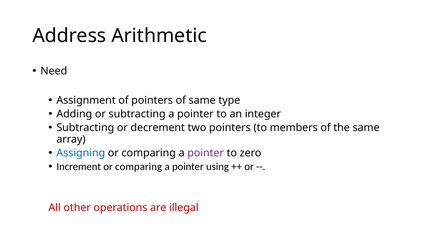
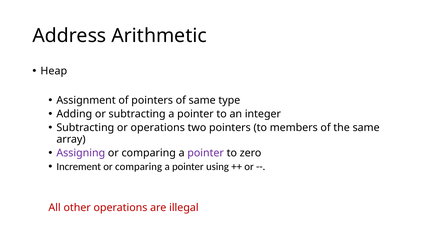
Need: Need -> Heap
or decrement: decrement -> operations
Assigning colour: blue -> purple
